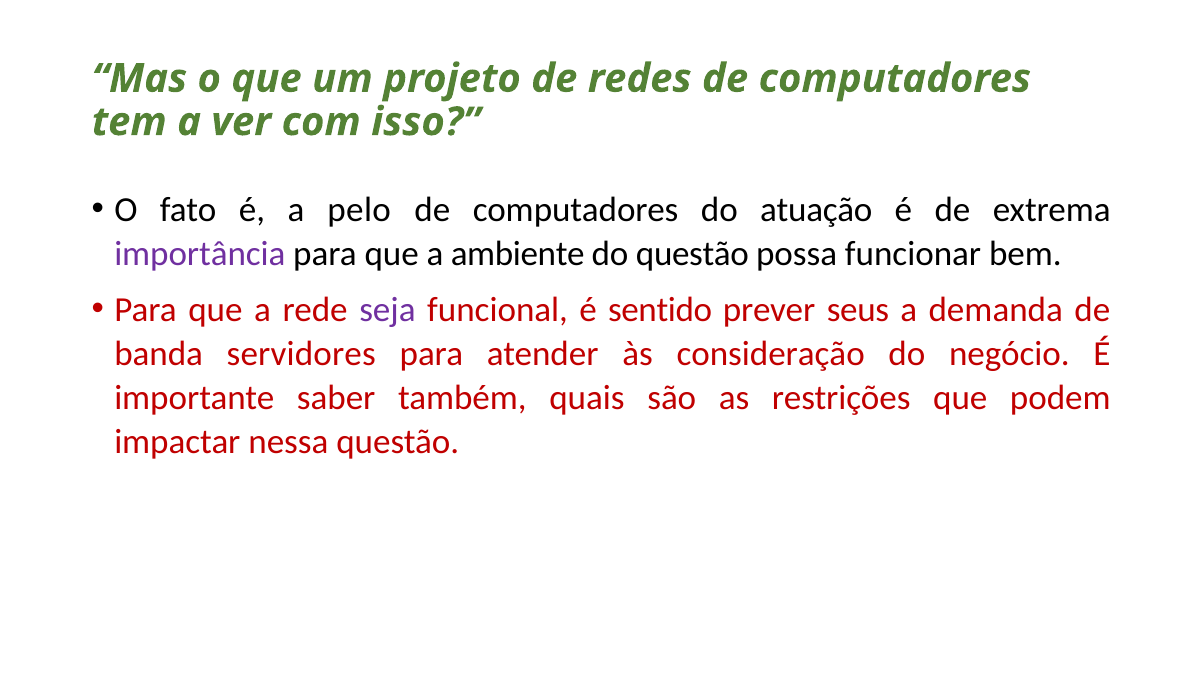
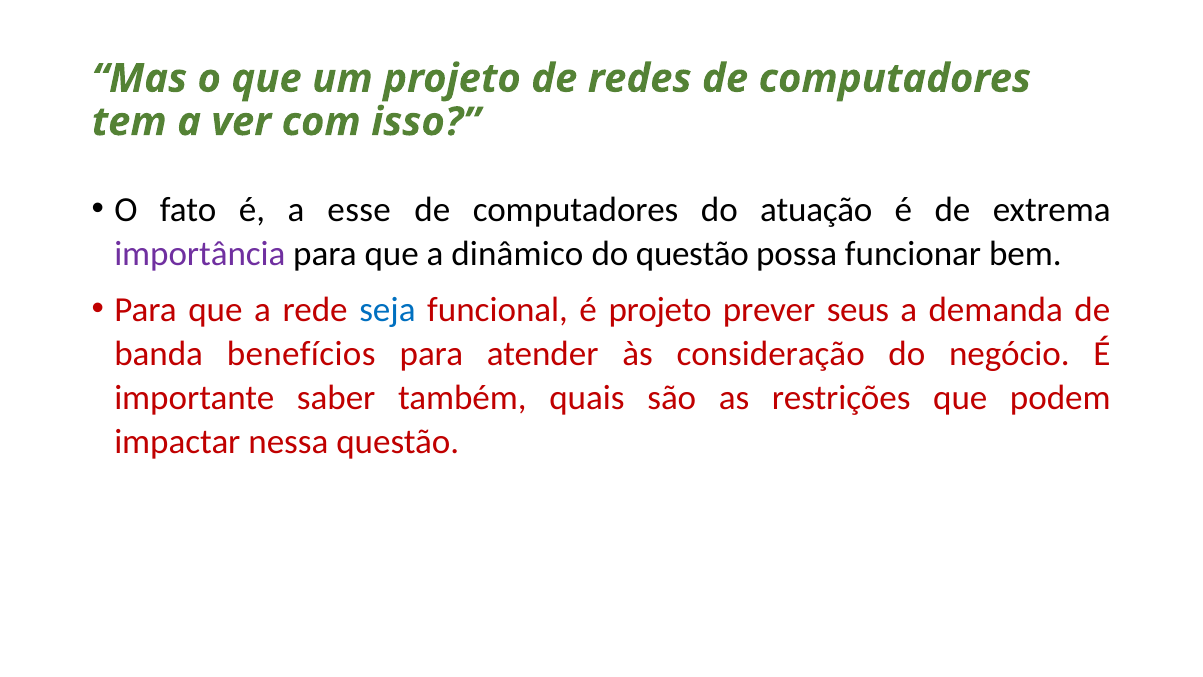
pelo: pelo -> esse
ambiente: ambiente -> dinâmico
seja colour: purple -> blue
é sentido: sentido -> projeto
servidores: servidores -> benefícios
